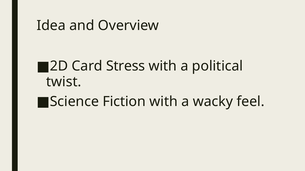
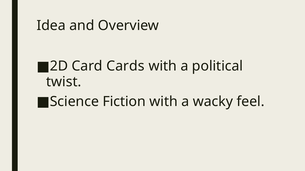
Stress: Stress -> Cards
